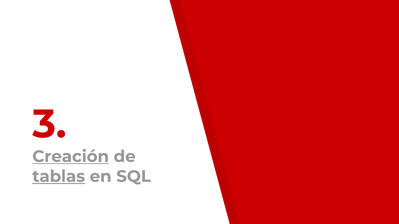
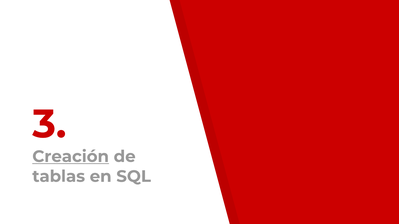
tablas underline: present -> none
